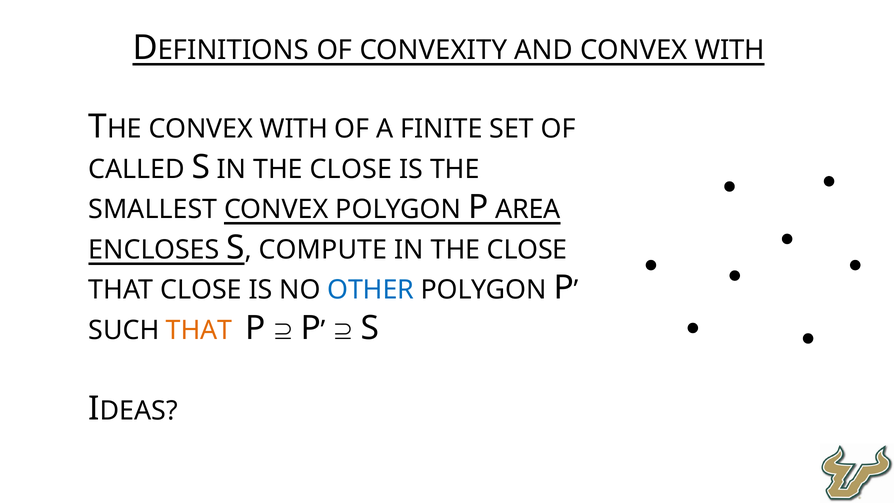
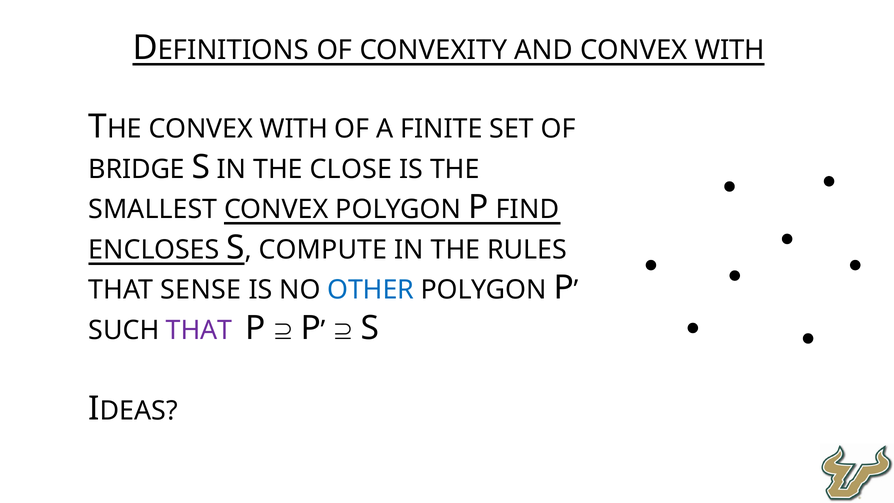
CALLED: CALLED -> BRIDGE
AREA: AREA -> FIND
CLOSE at (527, 250): CLOSE -> RULES
THAT CLOSE: CLOSE -> SENSE
THAT at (199, 330) colour: orange -> purple
